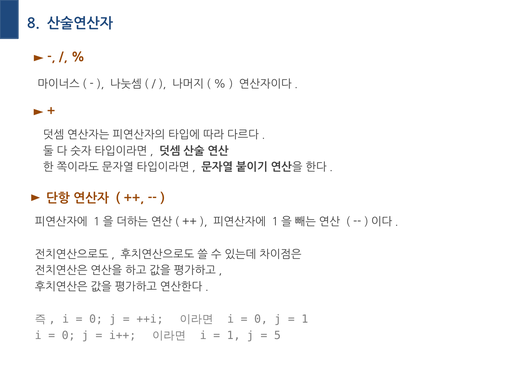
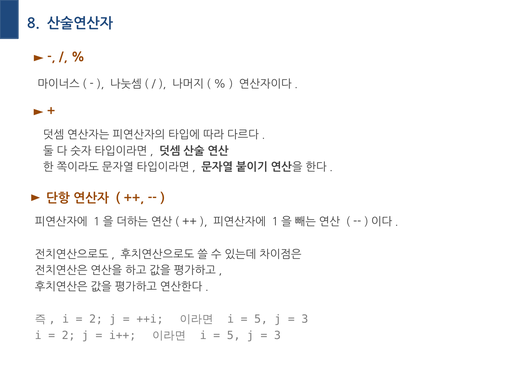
0 at (96, 319): 0 -> 2
0 at (261, 319): 0 -> 5
1 at (305, 319): 1 -> 3
0 at (69, 335): 0 -> 2
1 at (234, 335): 1 -> 5
5 at (277, 335): 5 -> 3
